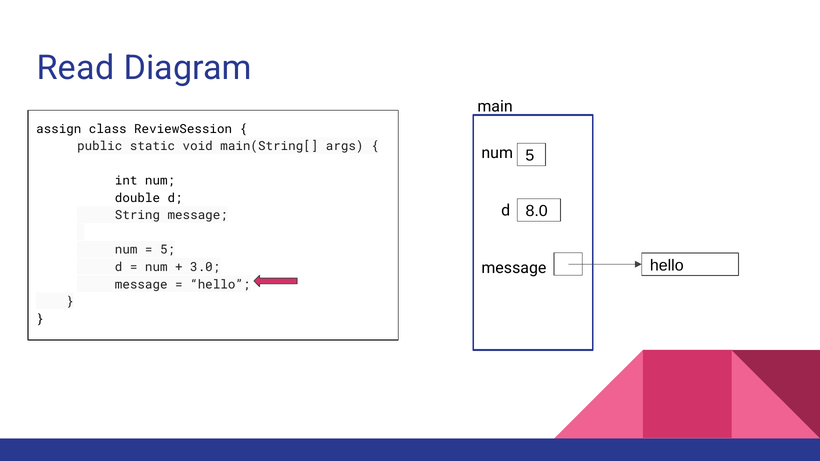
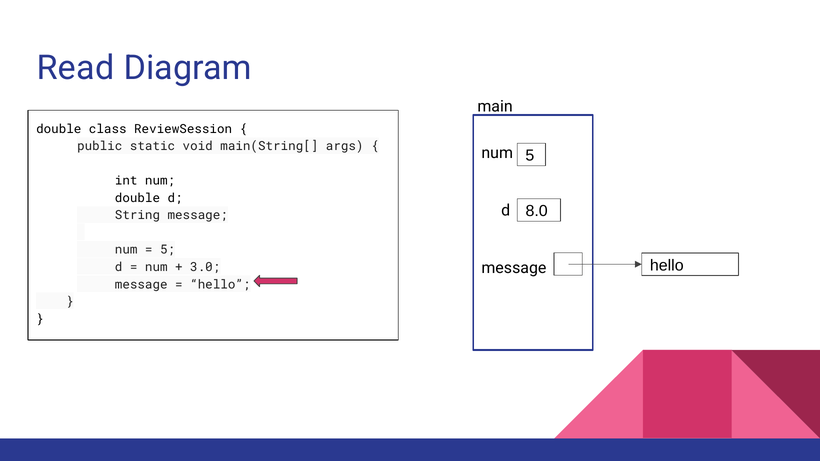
assign at (59, 129): assign -> double
